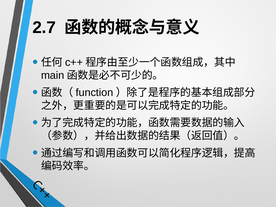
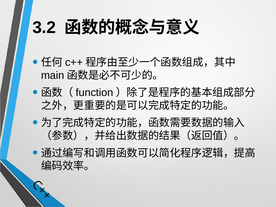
2.7: 2.7 -> 3.2
